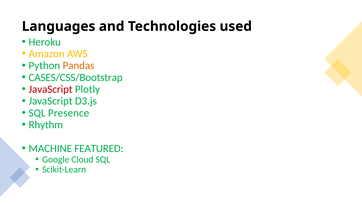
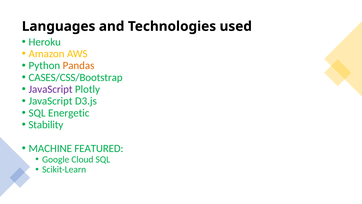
JavaScript at (51, 89) colour: red -> purple
Presence: Presence -> Energetic
Rhythm: Rhythm -> Stability
